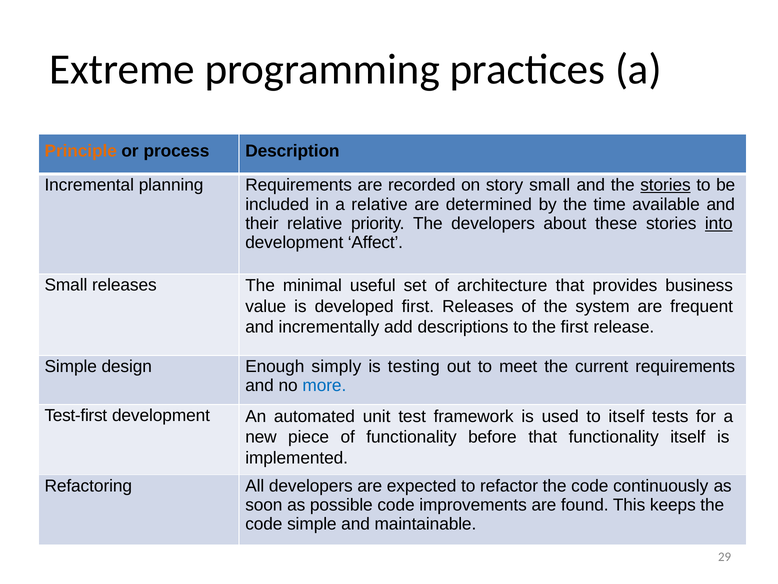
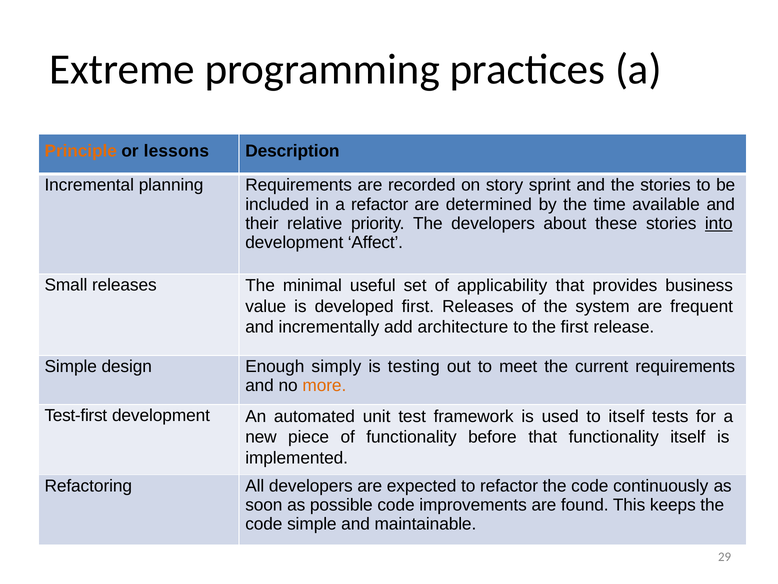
process: process -> lessons
story small: small -> sprint
stories at (666, 185) underline: present -> none
a relative: relative -> refactor
architecture: architecture -> applicability
descriptions: descriptions -> architecture
more colour: blue -> orange
